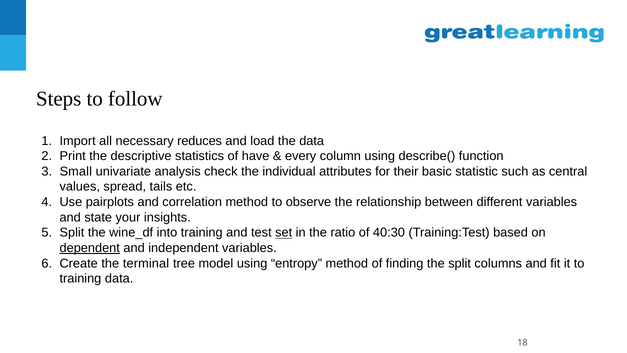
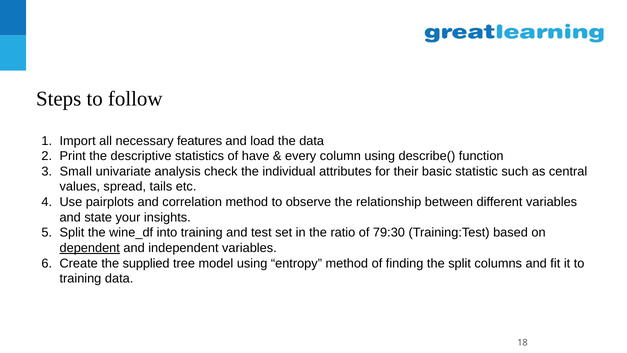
reduces: reduces -> features
set underline: present -> none
40:30: 40:30 -> 79:30
terminal: terminal -> supplied
